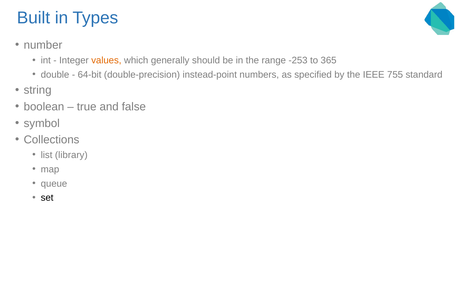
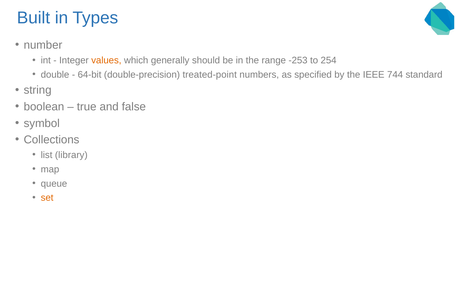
365: 365 -> 254
instead-point: instead-point -> treated-point
755: 755 -> 744
set colour: black -> orange
